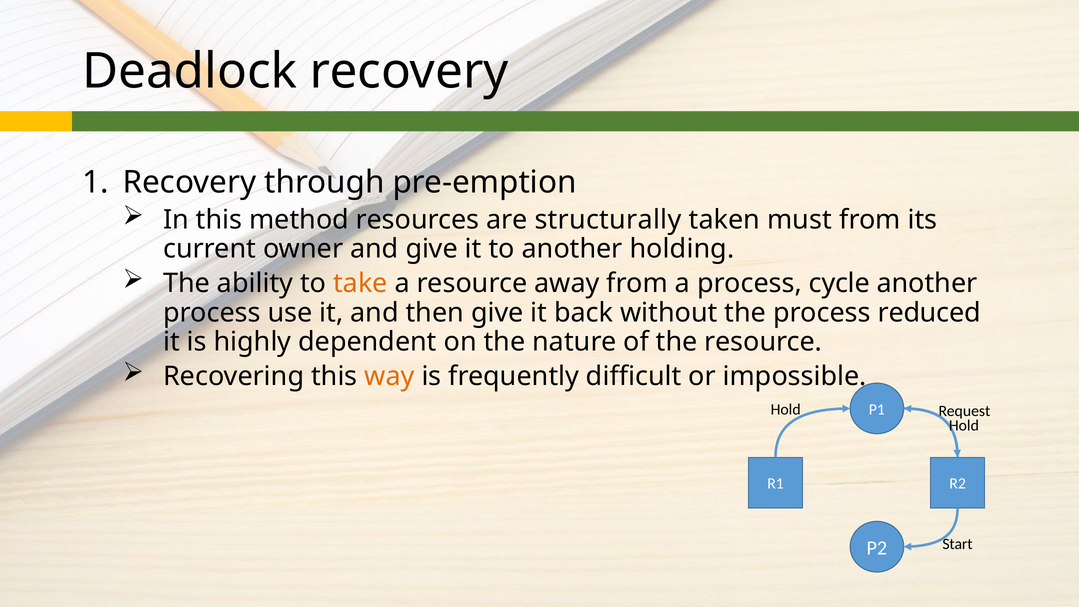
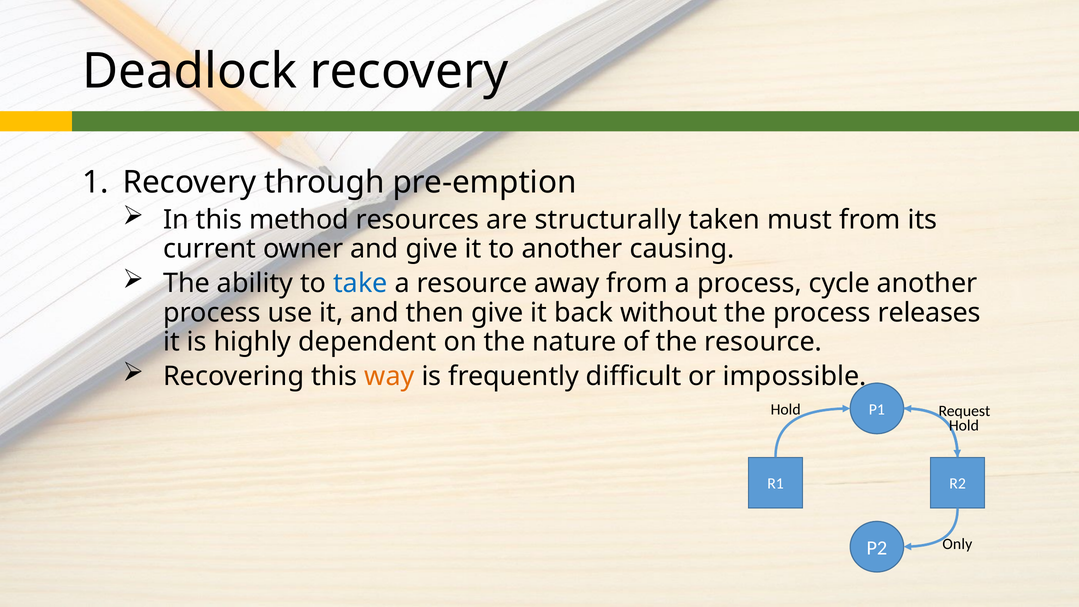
holding: holding -> causing
take colour: orange -> blue
reduced: reduced -> releases
Start: Start -> Only
